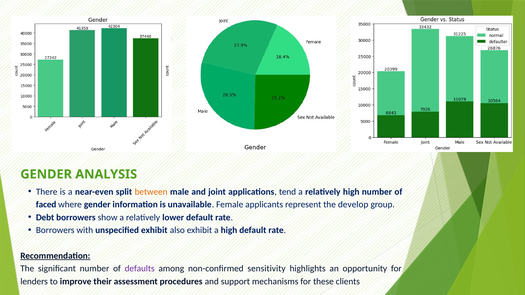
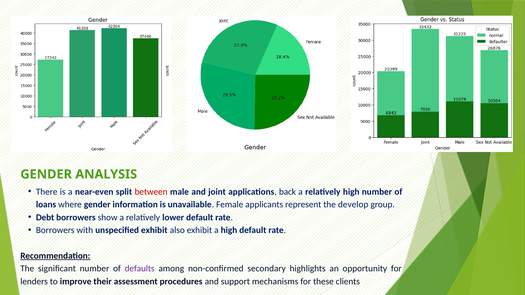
between colour: orange -> red
tend: tend -> back
faced: faced -> loans
sensitivity: sensitivity -> secondary
